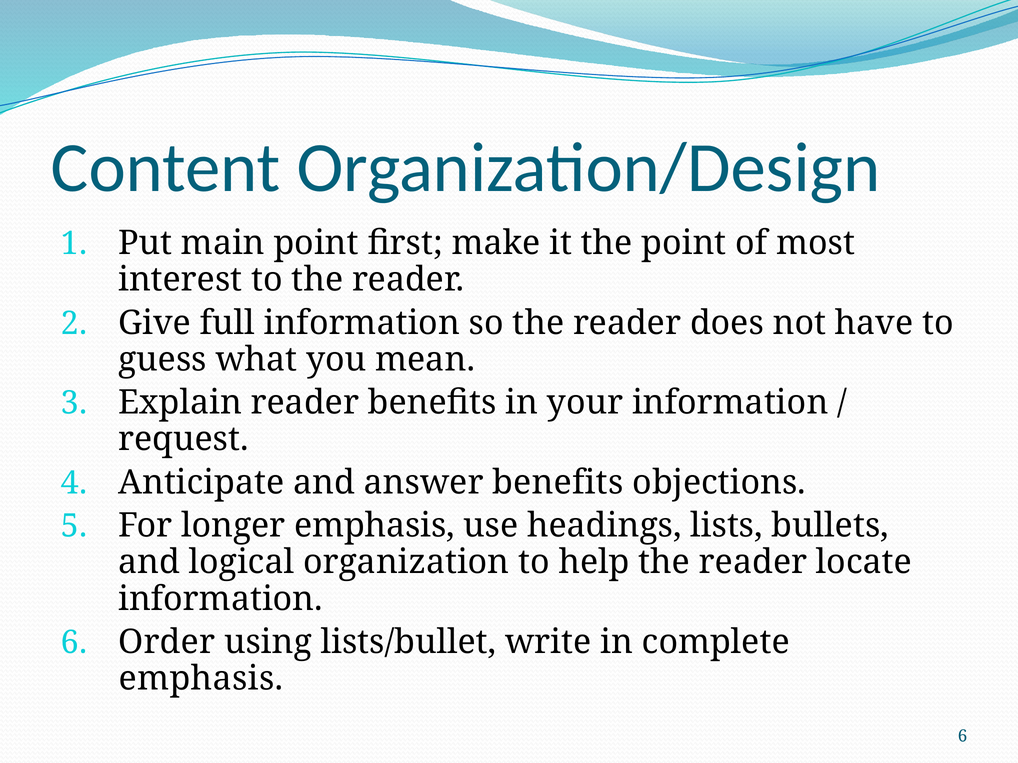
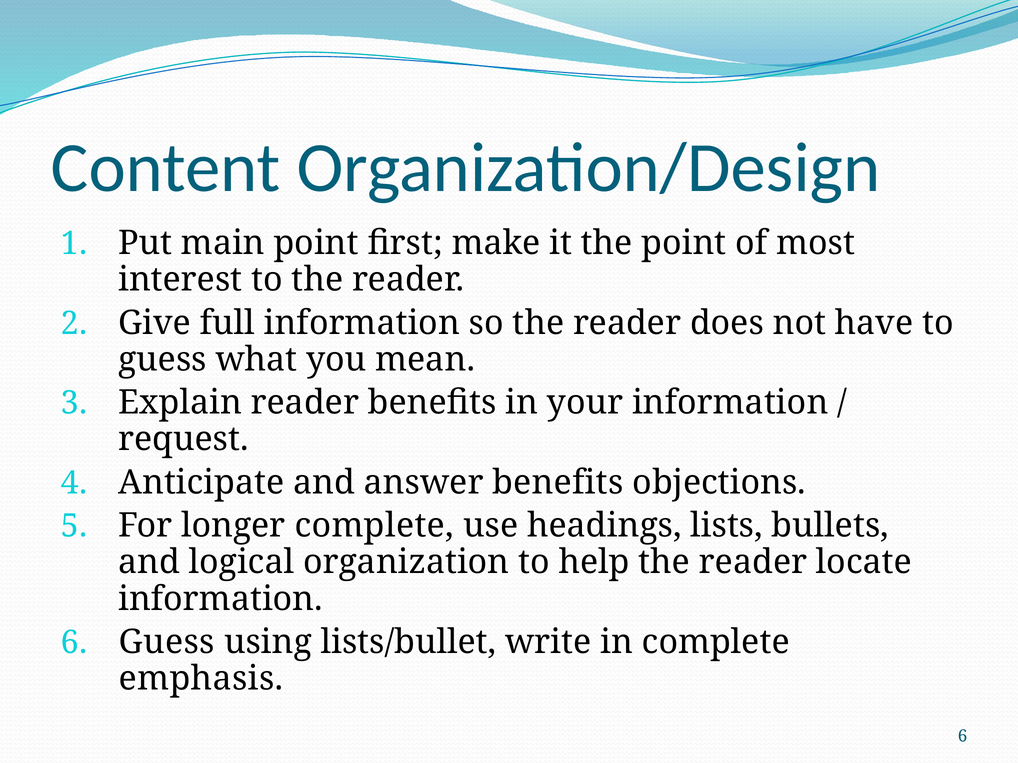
longer emphasis: emphasis -> complete
6 Order: Order -> Guess
